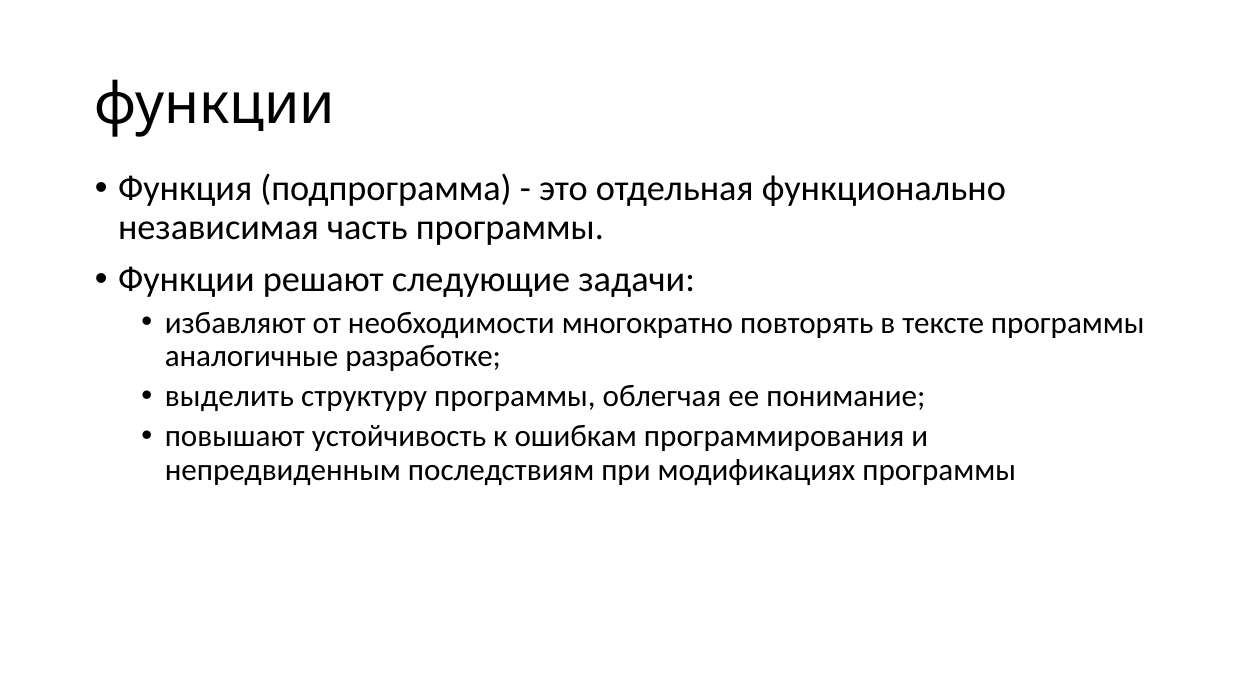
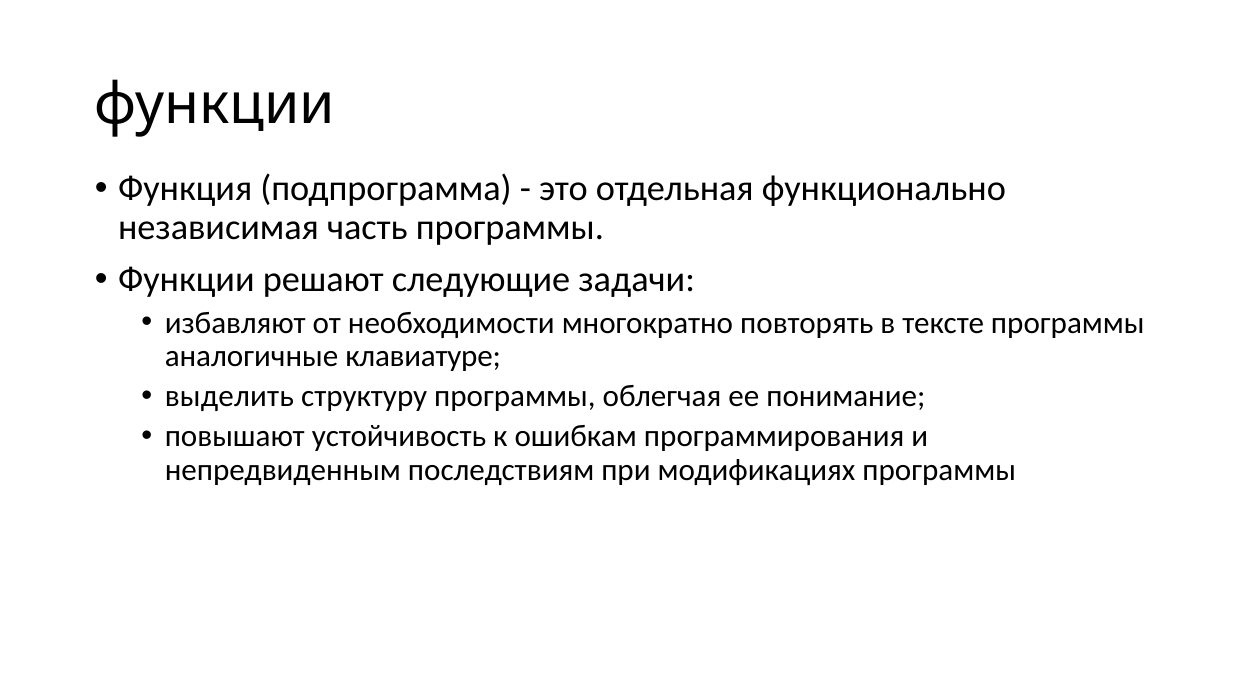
разработке: разработке -> клавиатуре
